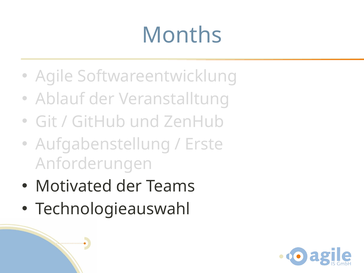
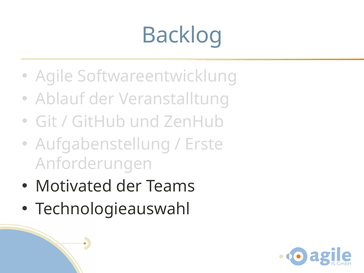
Months: Months -> Backlog
